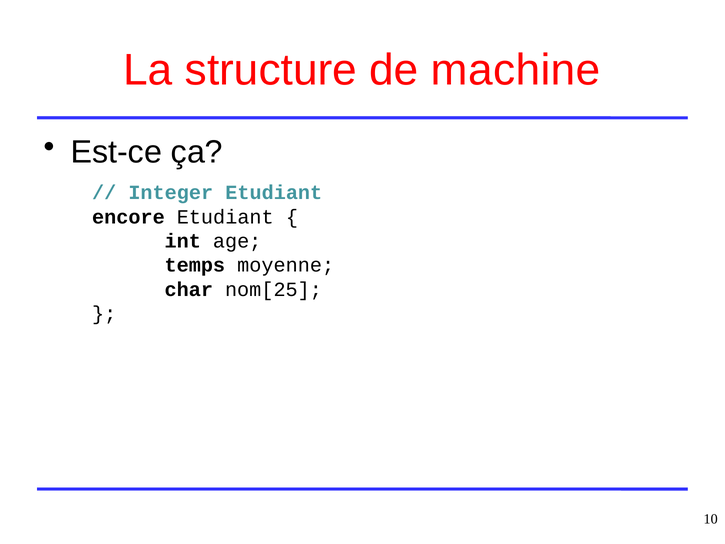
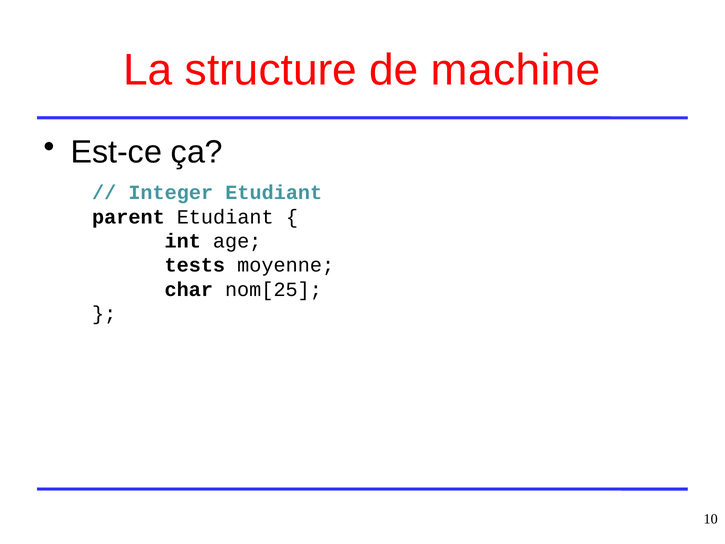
encore: encore -> parent
temps: temps -> tests
